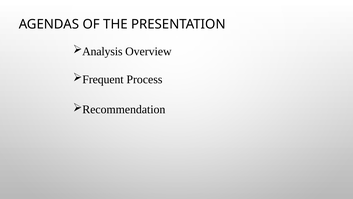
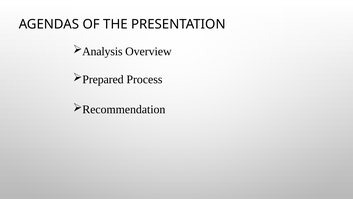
Frequent: Frequent -> Prepared
